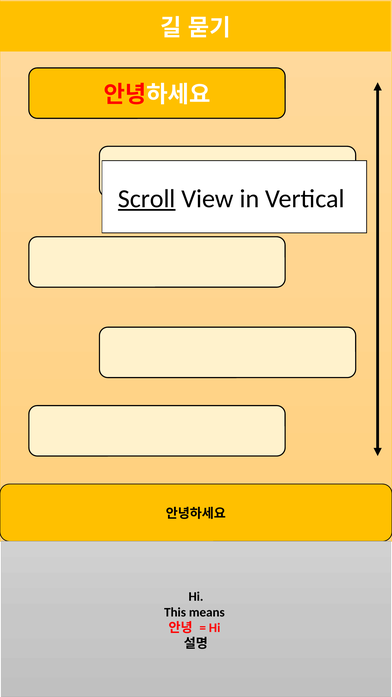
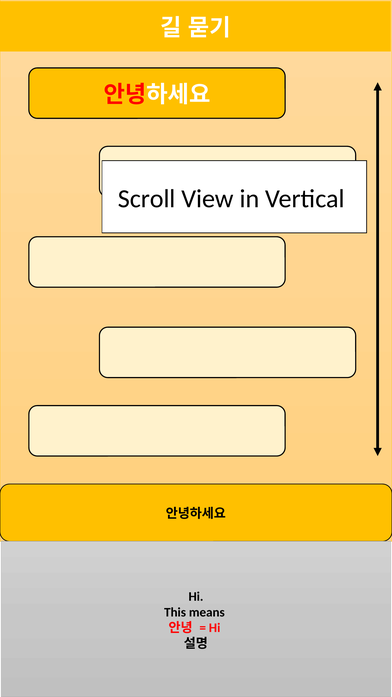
Scroll underline: present -> none
